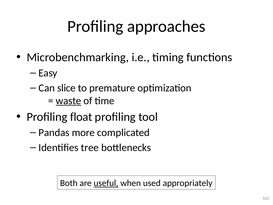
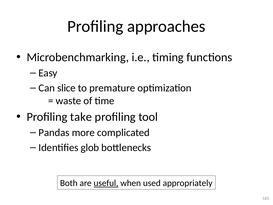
waste underline: present -> none
float: float -> take
tree: tree -> glob
